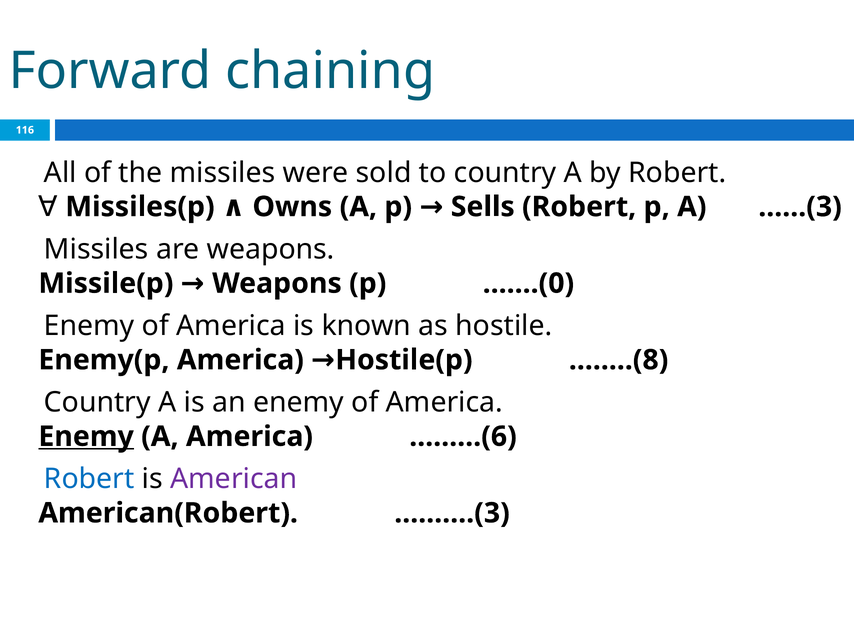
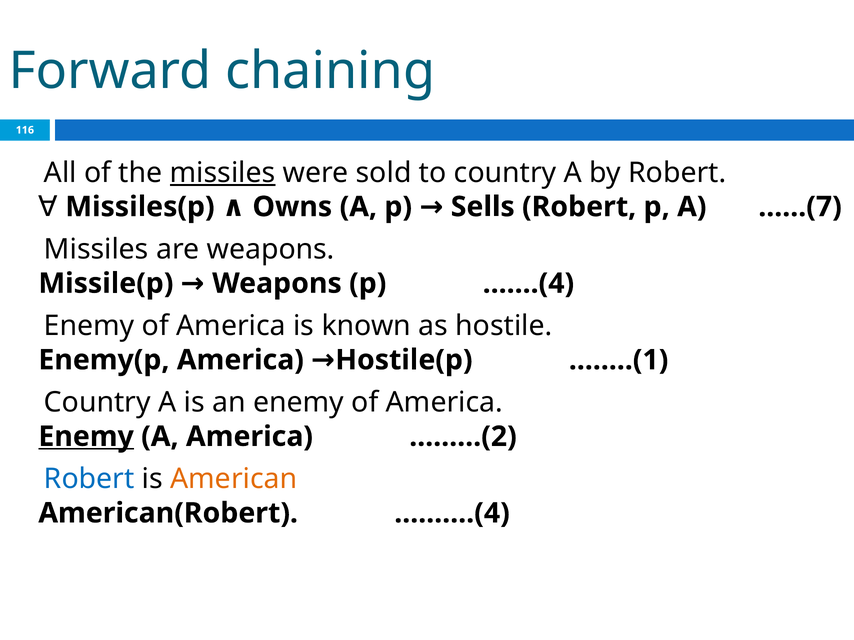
missiles at (223, 173) underline: none -> present
......(3: ......(3 -> ......(7
.......(0: .......(0 -> .......(4
........(8: ........(8 -> ........(1
.........(6: .........(6 -> .........(2
American colour: purple -> orange
..........(3: ..........(3 -> ..........(4
